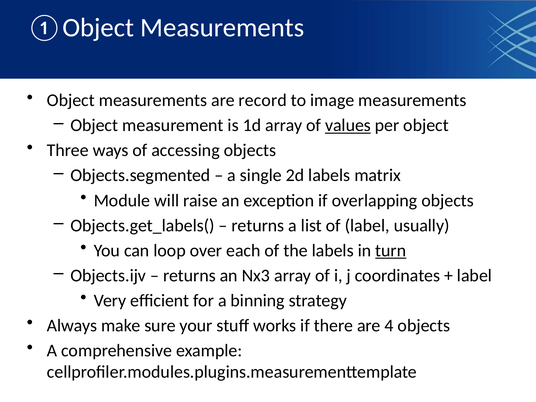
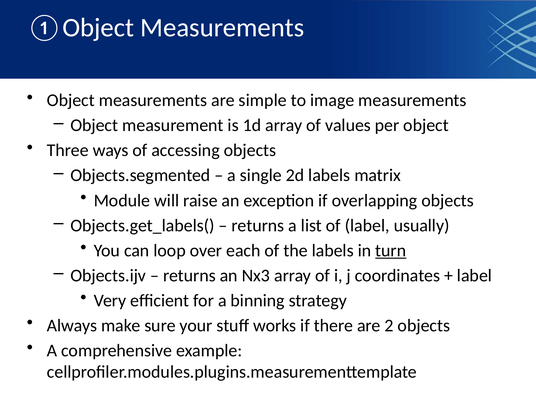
record: record -> simple
values underline: present -> none
4: 4 -> 2
